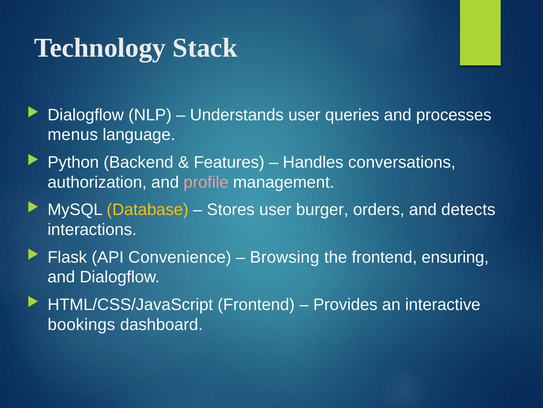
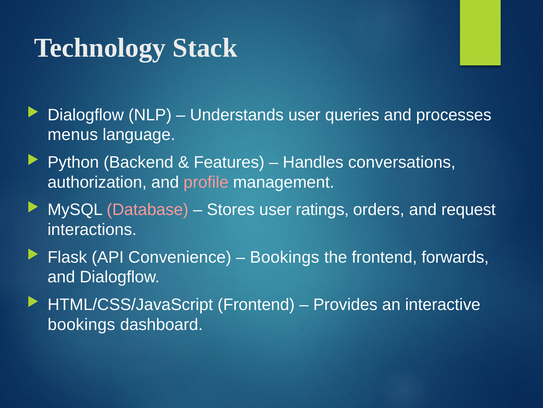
Database colour: yellow -> pink
burger: burger -> ratings
detects: detects -> request
Browsing at (285, 257): Browsing -> Bookings
ensuring: ensuring -> forwards
